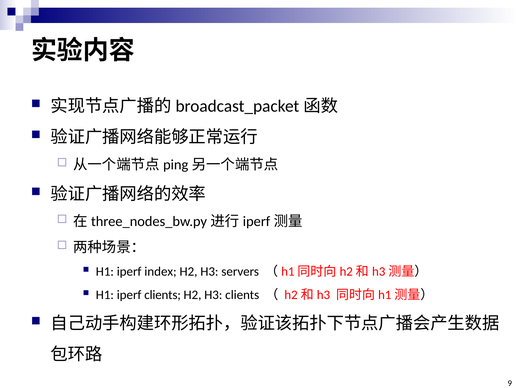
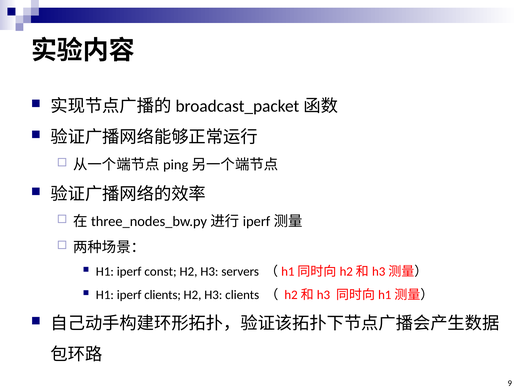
index: index -> const
